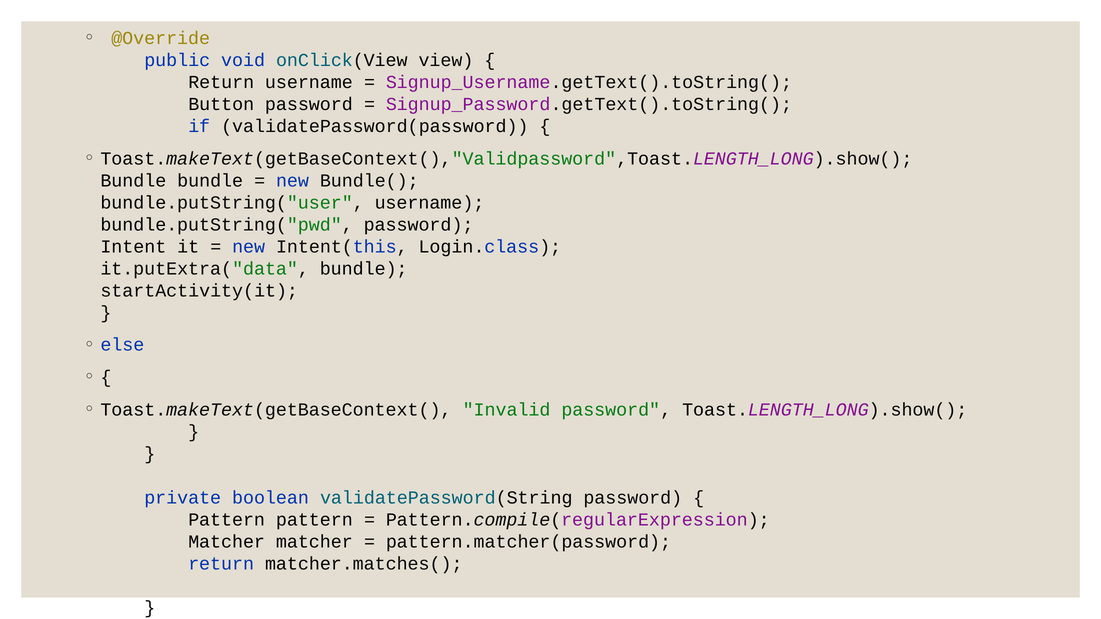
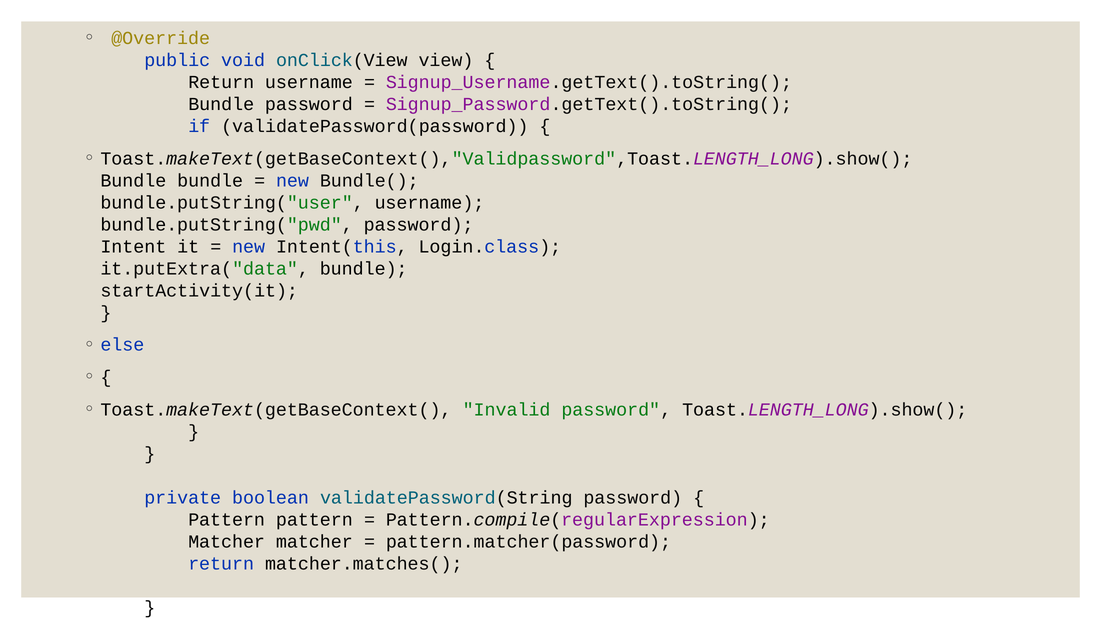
Button at (221, 104): Button -> Bundle
